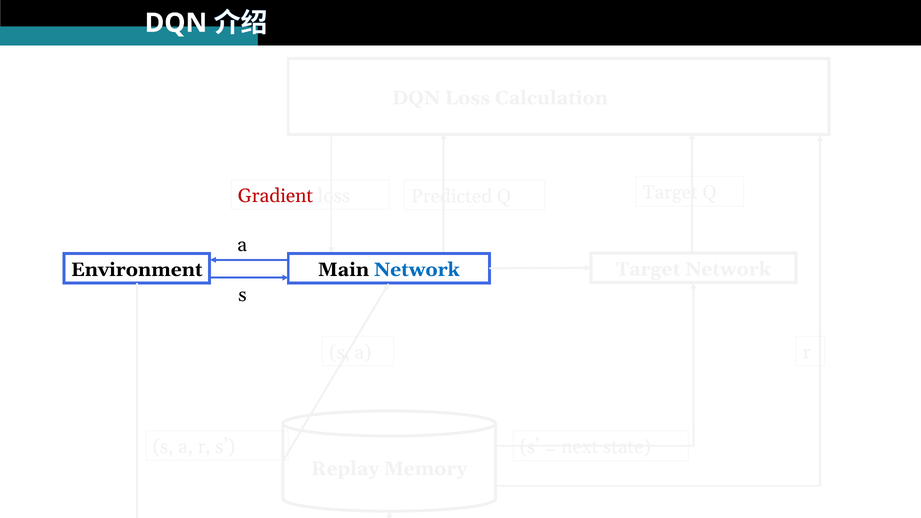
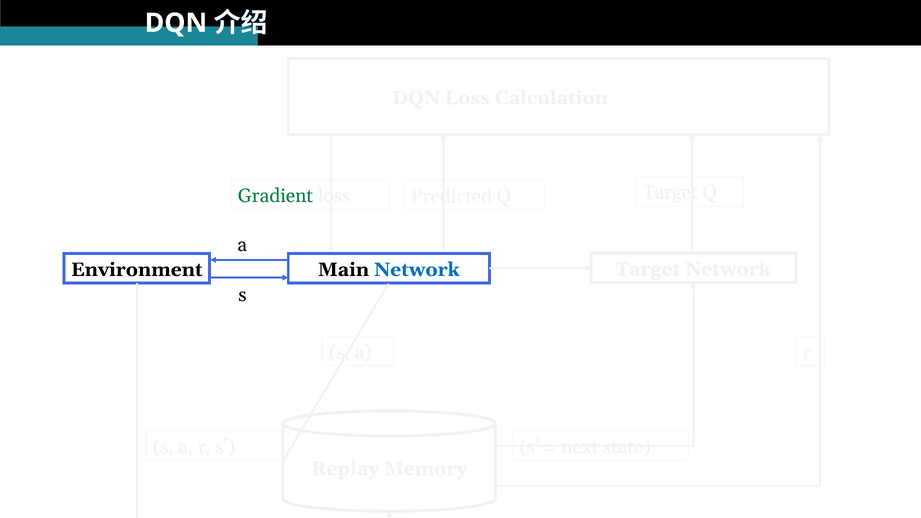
Gradient colour: red -> green
